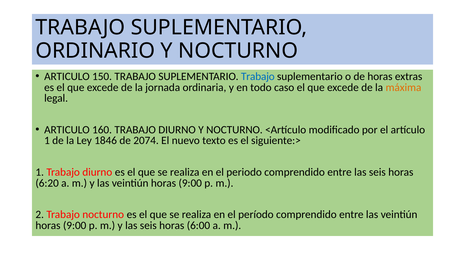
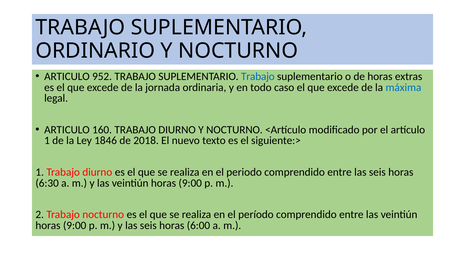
150: 150 -> 952
máxima colour: orange -> blue
2074: 2074 -> 2018
6:20: 6:20 -> 6:30
